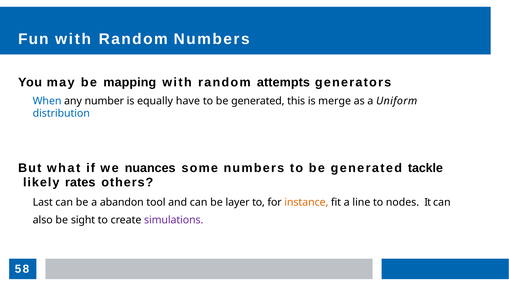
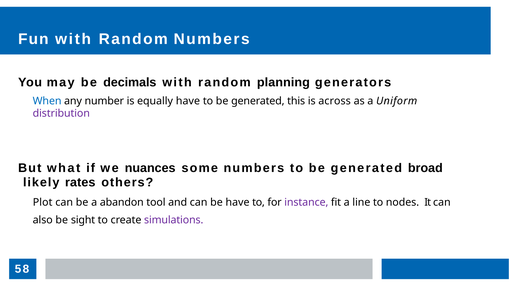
mapping: mapping -> decimals
attempts: attempts -> planning
merge: merge -> across
distribution colour: blue -> purple
tackle: tackle -> broad
Last: Last -> Plot
be layer: layer -> have
instance colour: orange -> purple
